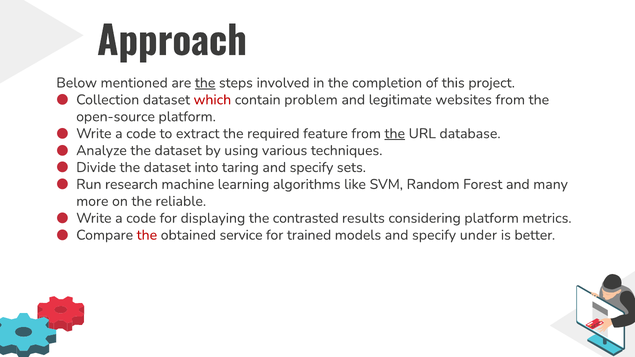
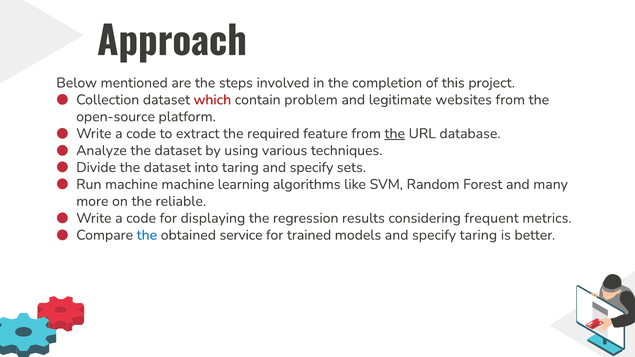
the at (205, 83) underline: present -> none
Run research: research -> machine
contrasted: contrasted -> regression
considering platform: platform -> frequent
the at (147, 235) colour: red -> blue
specify under: under -> taring
